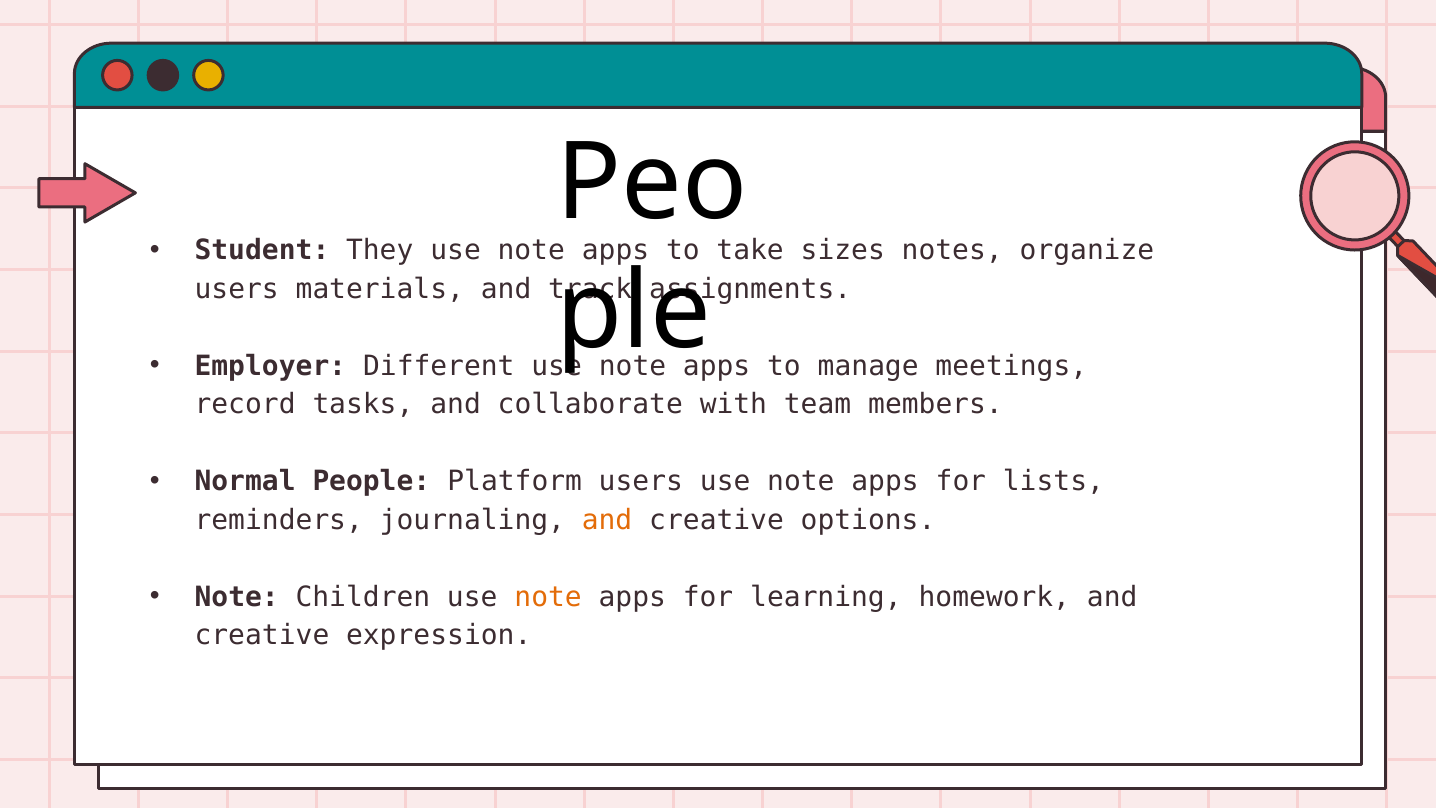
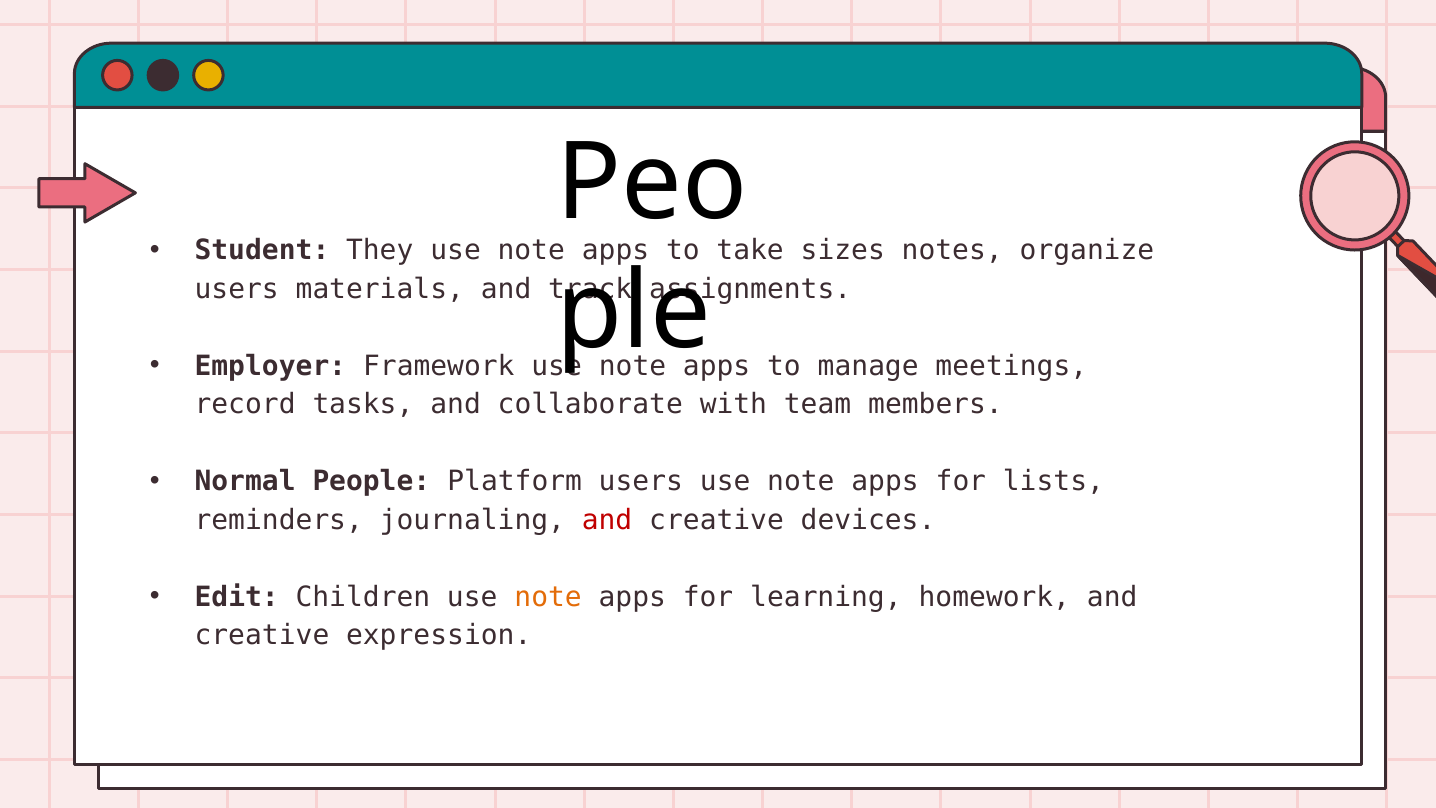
Different: Different -> Framework
and at (607, 520) colour: orange -> red
options: options -> devices
Note at (237, 597): Note -> Edit
